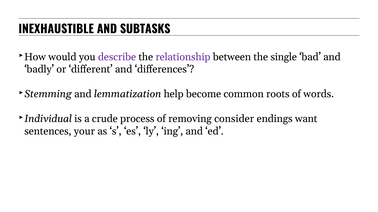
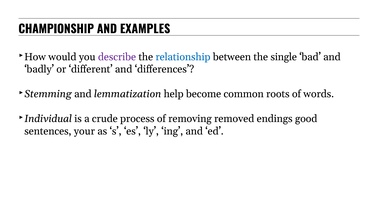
INEXHAUSTIBLE: INEXHAUSTIBLE -> CHAMPIONSHIP
SUBTASKS: SUBTASKS -> EXAMPLES
relationship colour: purple -> blue
consider: consider -> removed
want: want -> good
